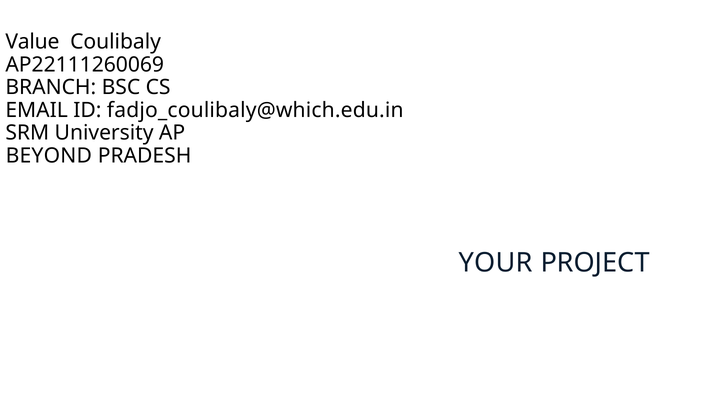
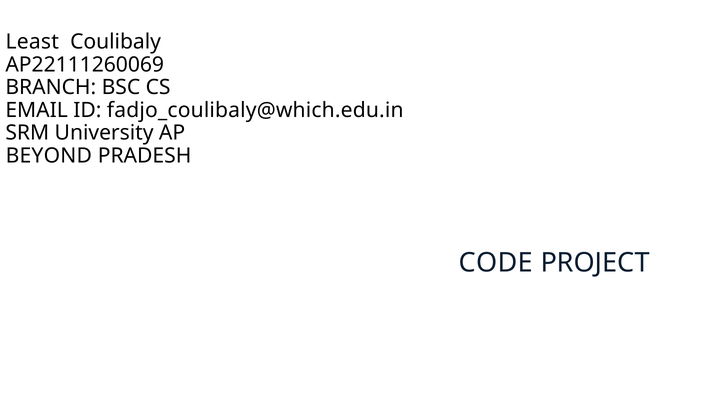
Value: Value -> Least
YOUR: YOUR -> CODE
